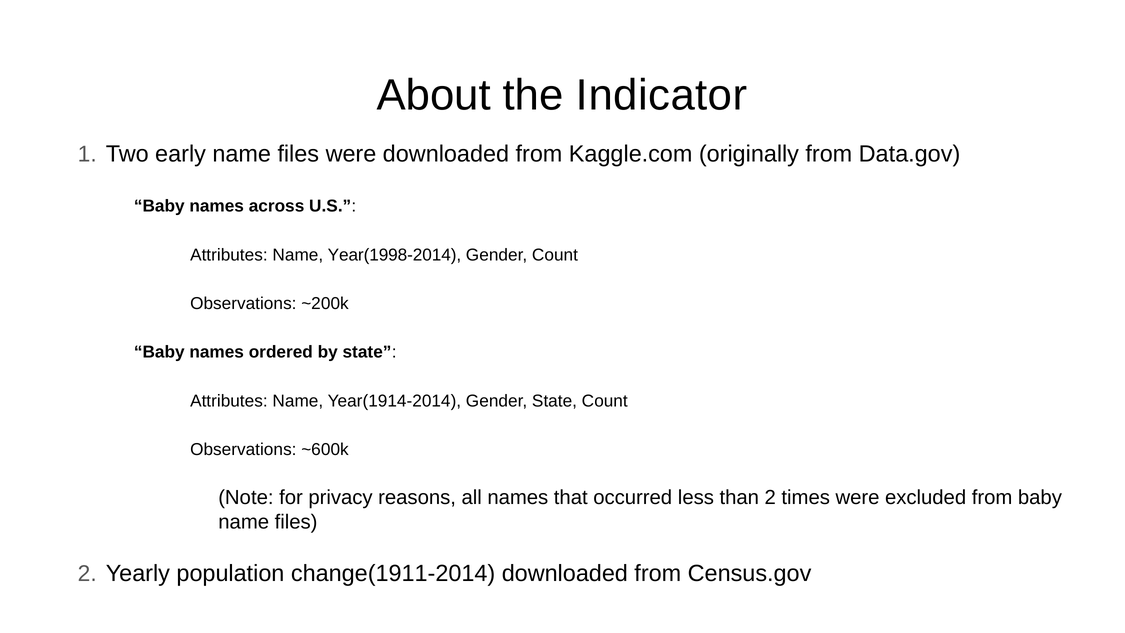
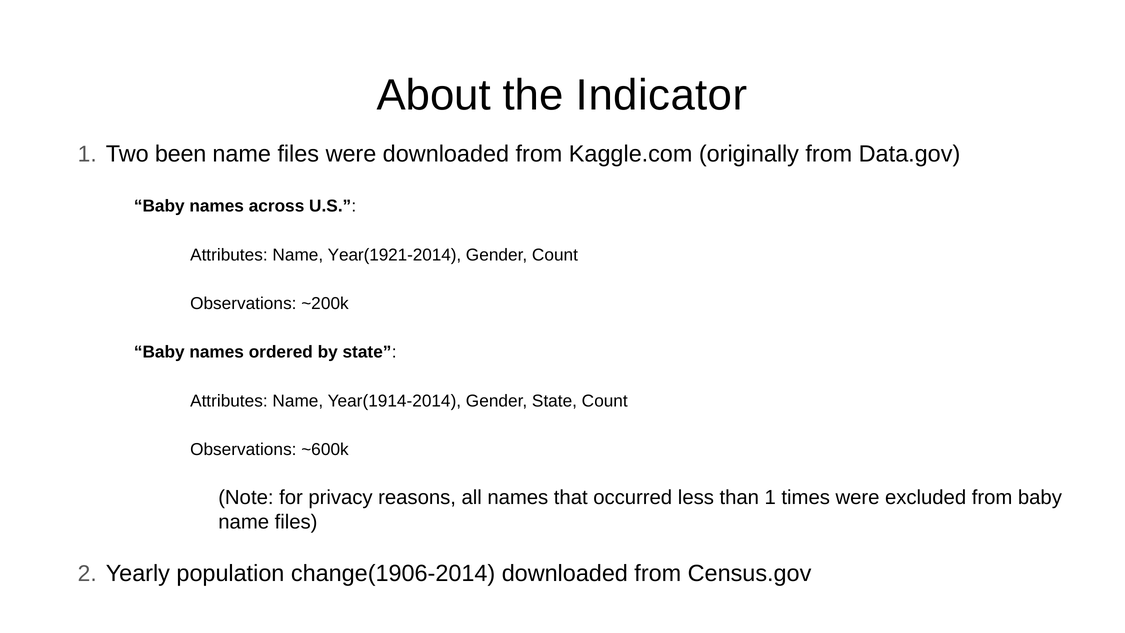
early: early -> been
Year(1998-2014: Year(1998-2014 -> Year(1921-2014
than 2: 2 -> 1
change(1911-2014: change(1911-2014 -> change(1906-2014
